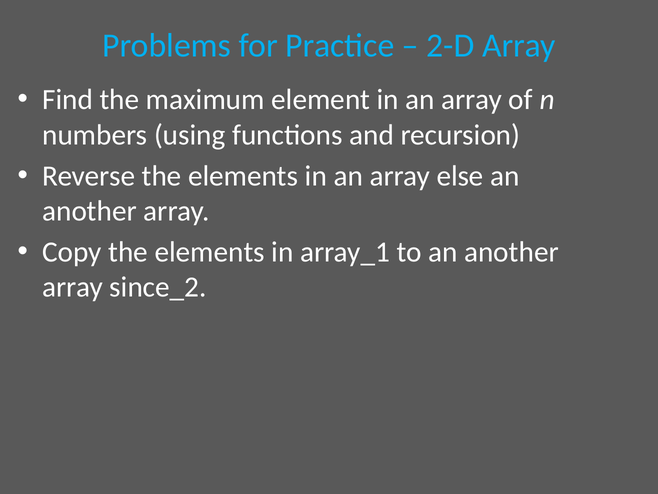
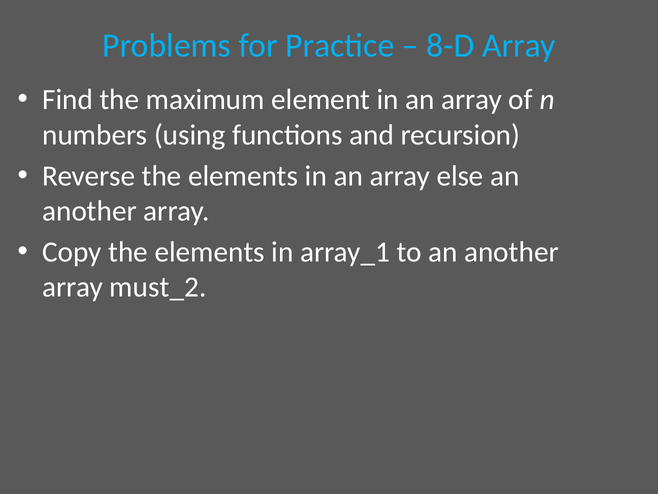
2-D: 2-D -> 8-D
since_2: since_2 -> must_2
